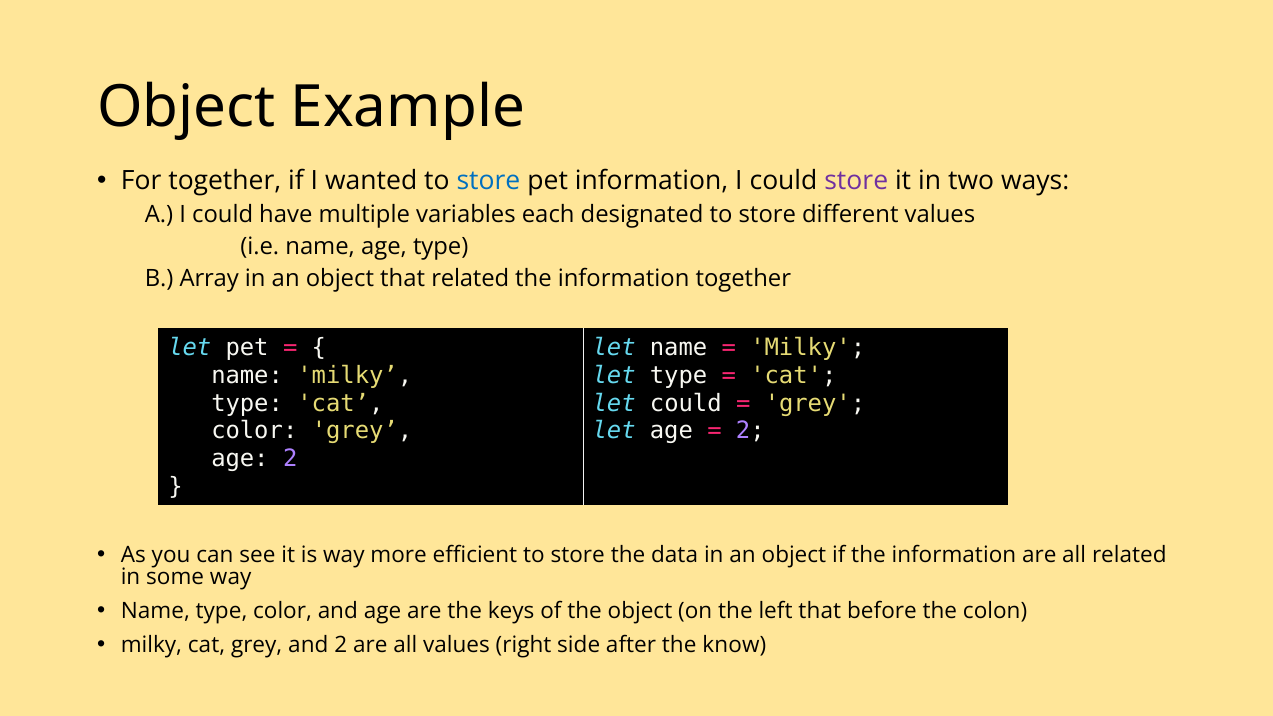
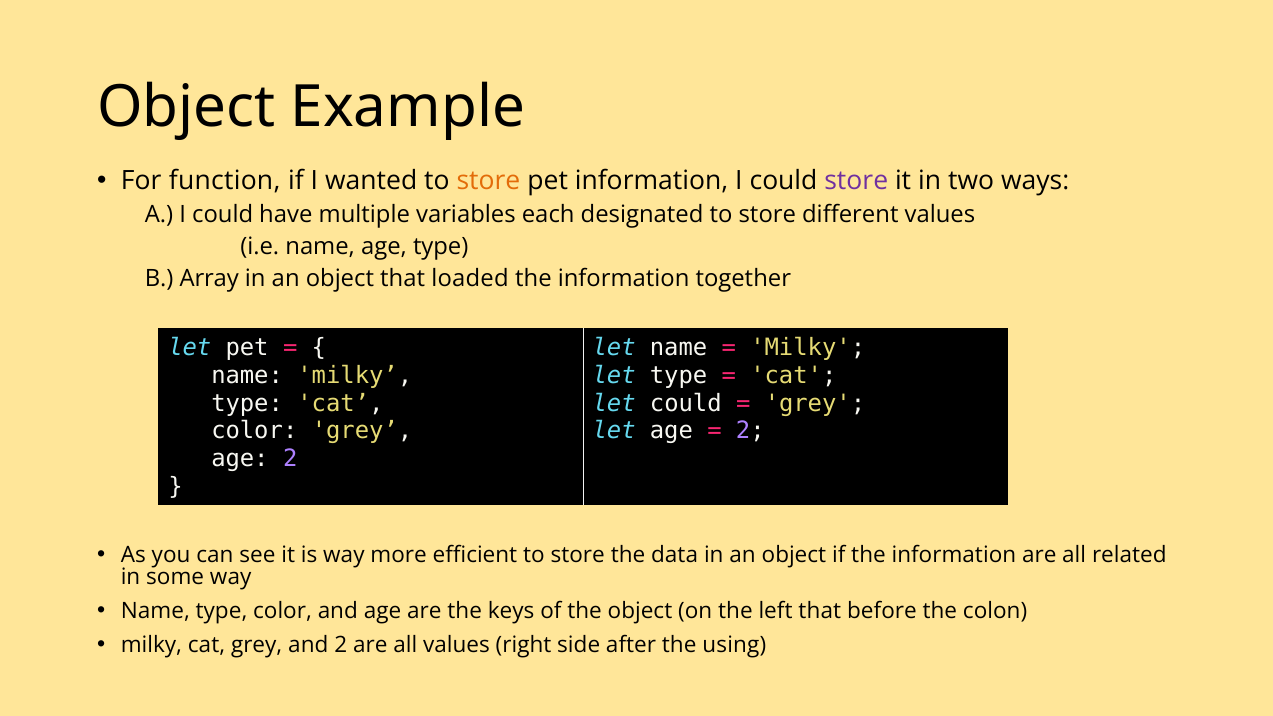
For together: together -> function
store at (488, 180) colour: blue -> orange
that related: related -> loaded
know: know -> using
